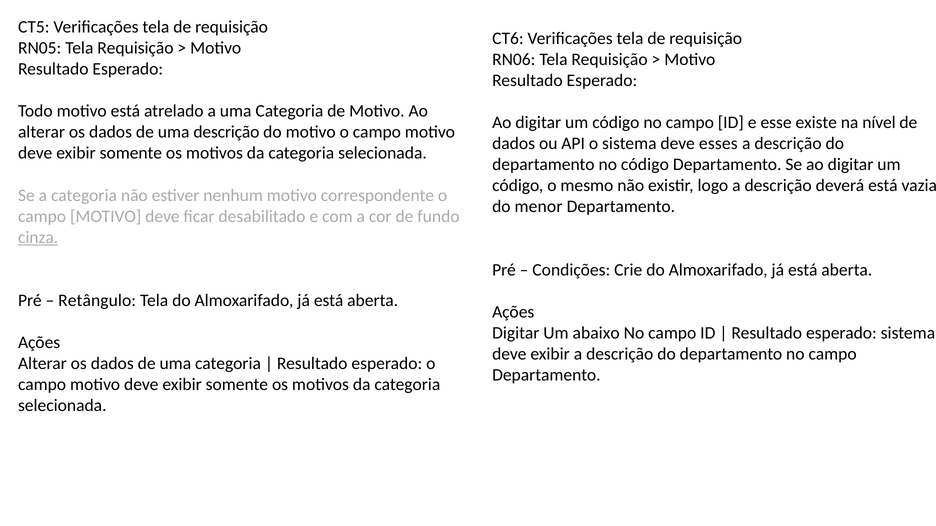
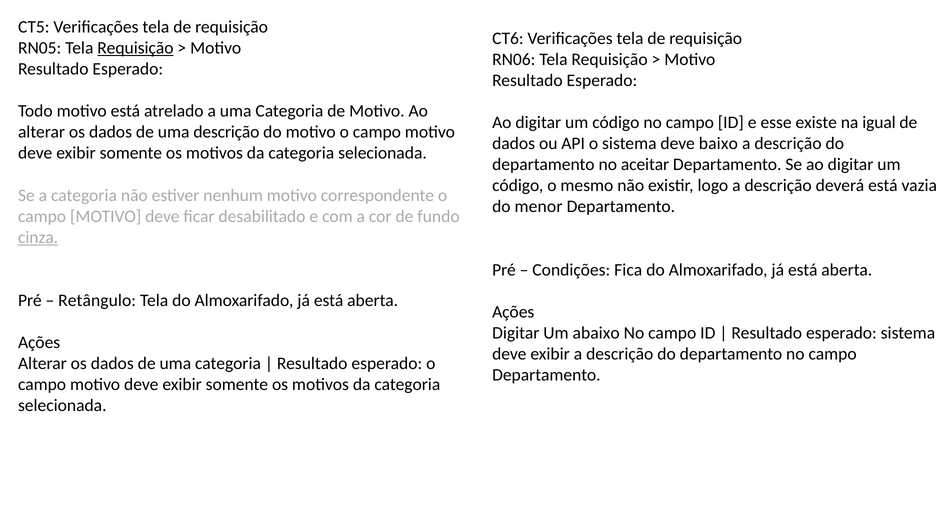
Requisição at (135, 48) underline: none -> present
nível: nível -> igual
esses: esses -> baixo
no código: código -> aceitar
Crie: Crie -> Fica
